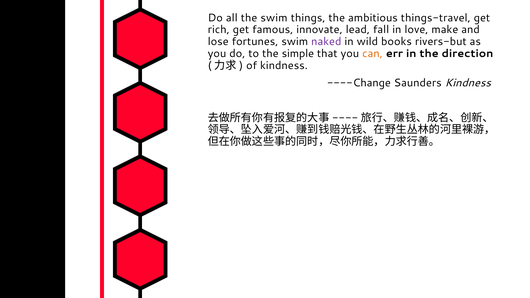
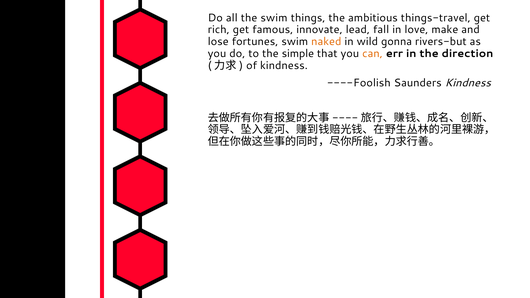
naked colour: purple -> orange
books: books -> gonna
----Change: ----Change -> ----Foolish
